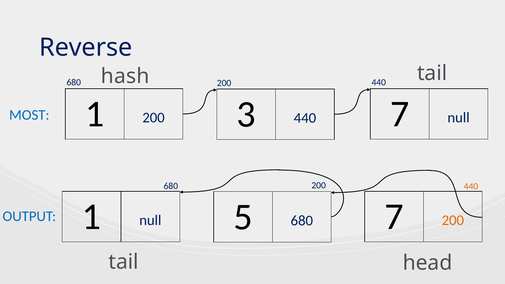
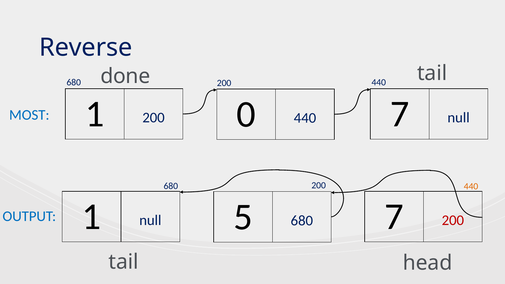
hash: hash -> done
3: 3 -> 0
200 at (453, 220) colour: orange -> red
